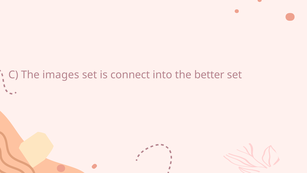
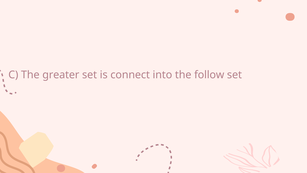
images: images -> greater
better: better -> follow
